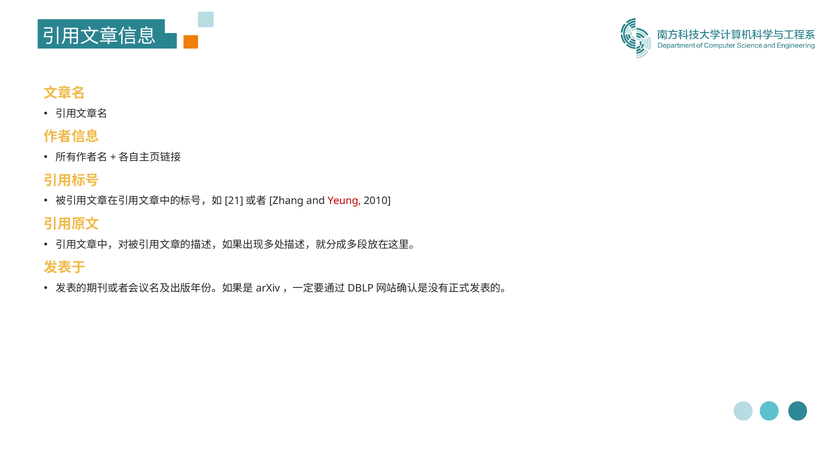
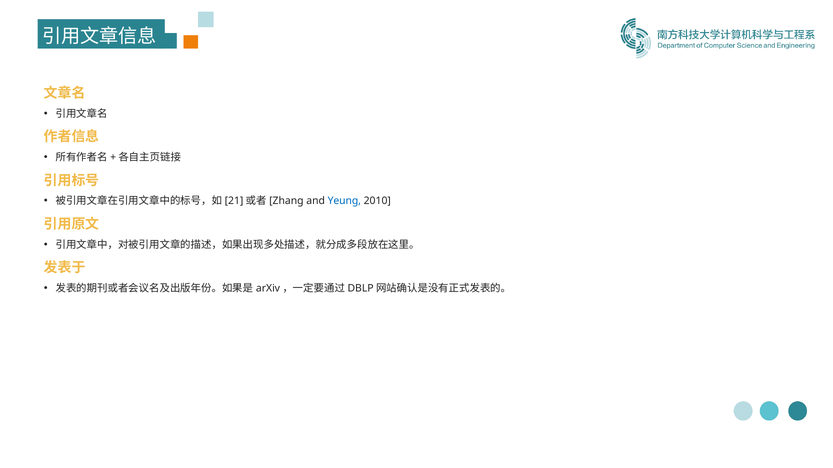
Yeung colour: red -> blue
